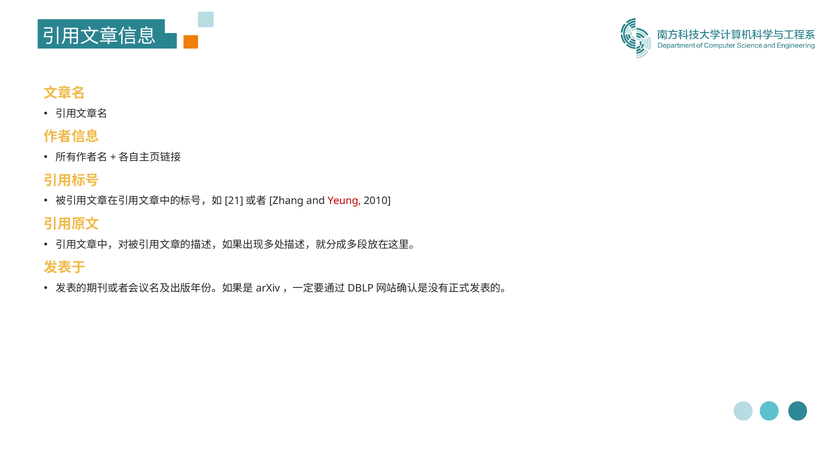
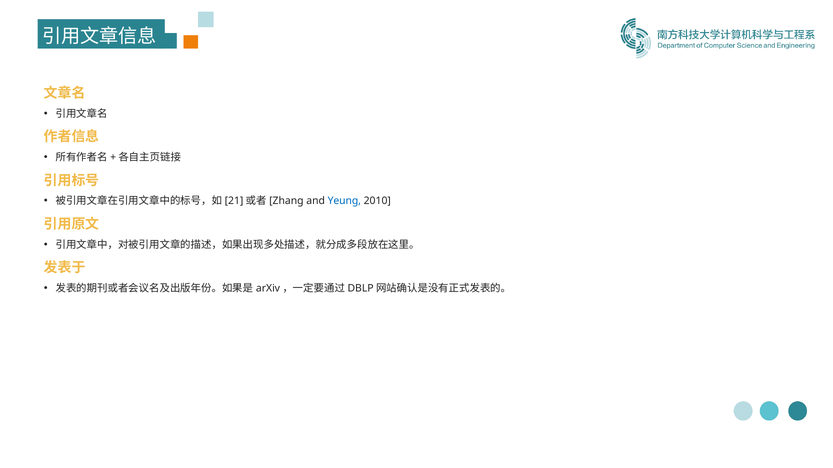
Yeung colour: red -> blue
